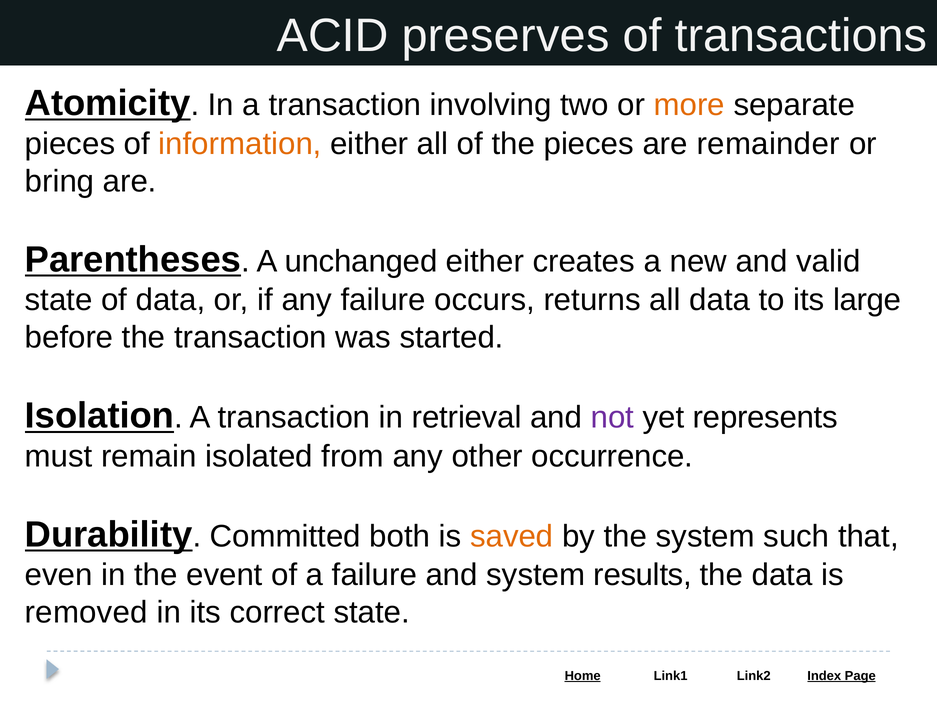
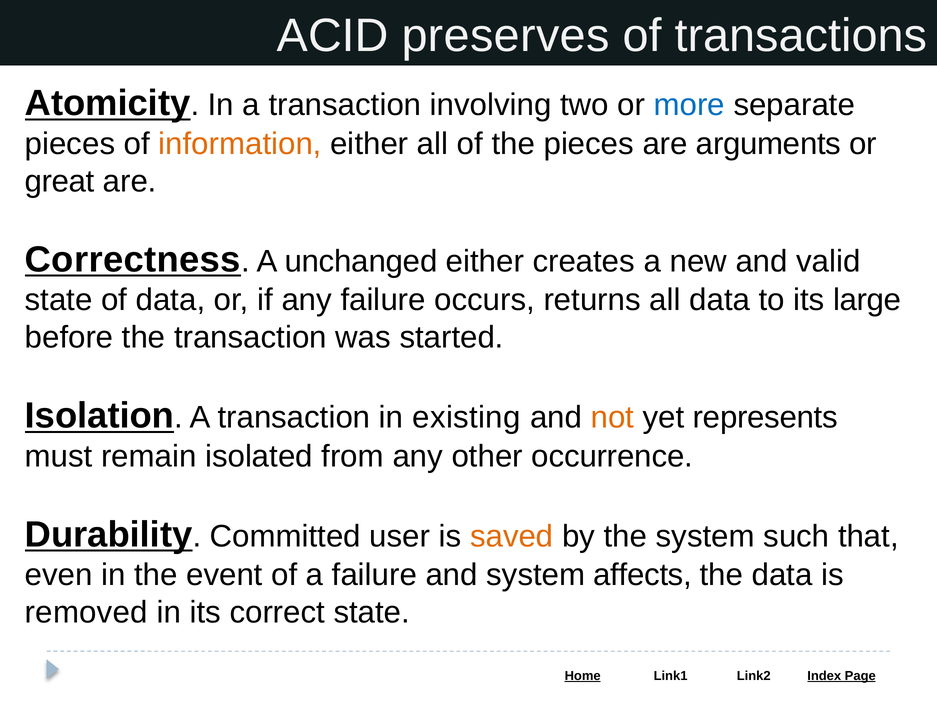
more colour: orange -> blue
remainder: remainder -> arguments
bring: bring -> great
Parentheses: Parentheses -> Correctness
retrieval: retrieval -> existing
not colour: purple -> orange
both: both -> user
results: results -> affects
